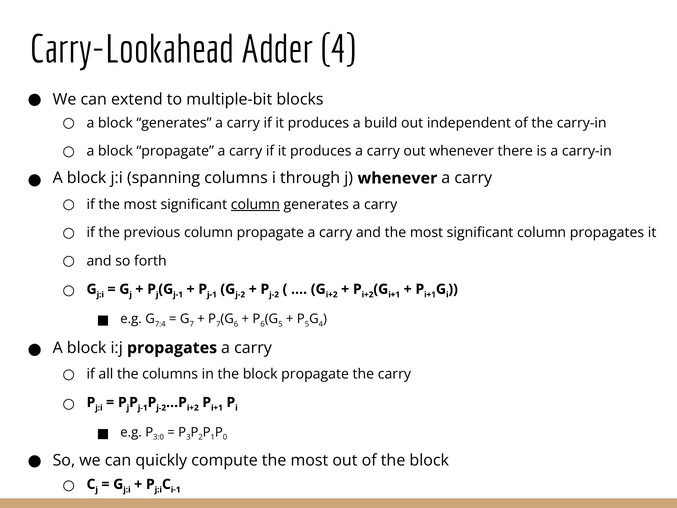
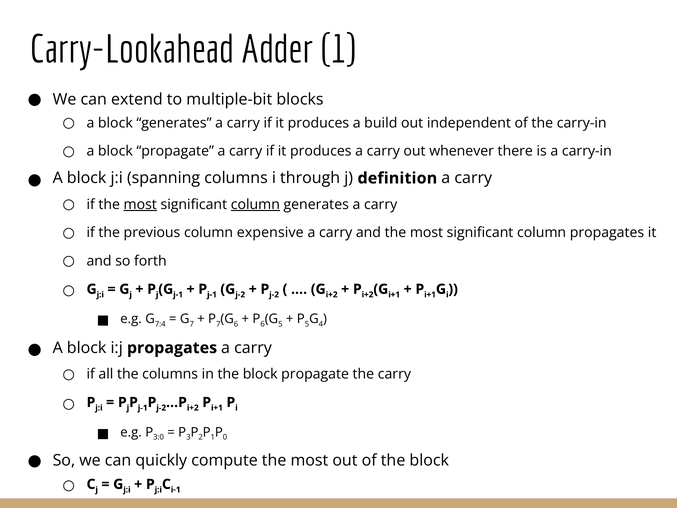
Adder 4: 4 -> 1
j whenever: whenever -> definition
most at (140, 204) underline: none -> present
column propagate: propagate -> expensive
